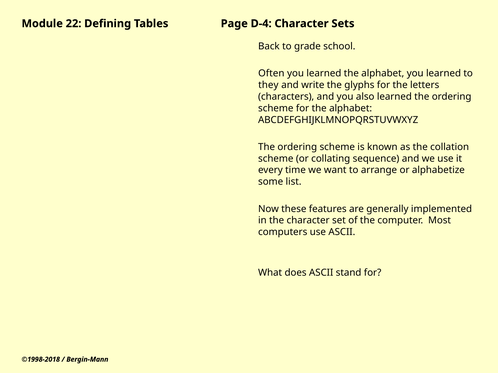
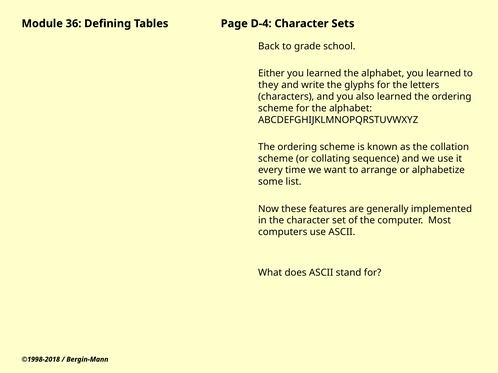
22: 22 -> 36
Often: Often -> Either
